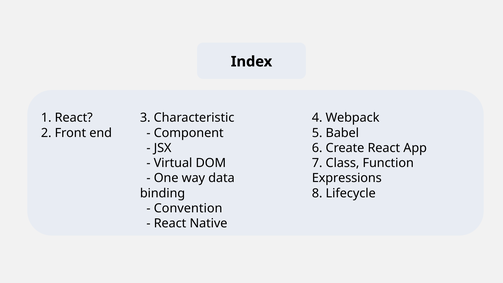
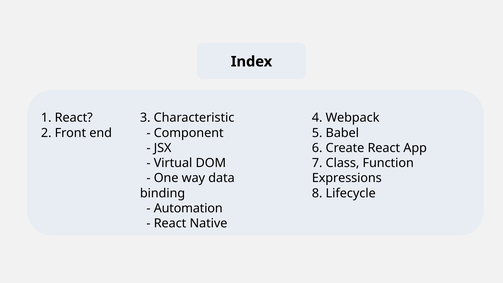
Convention: Convention -> Automation
